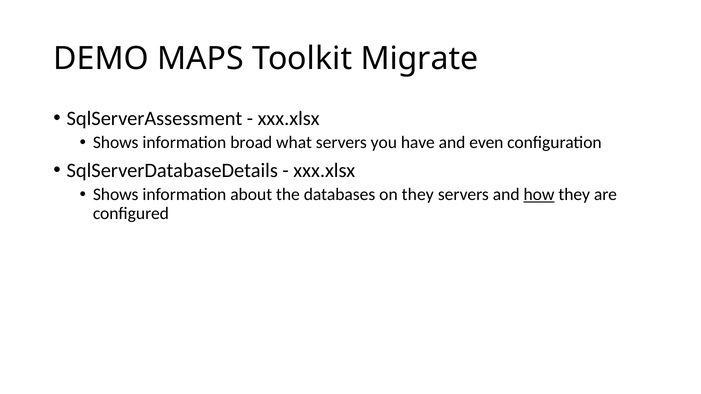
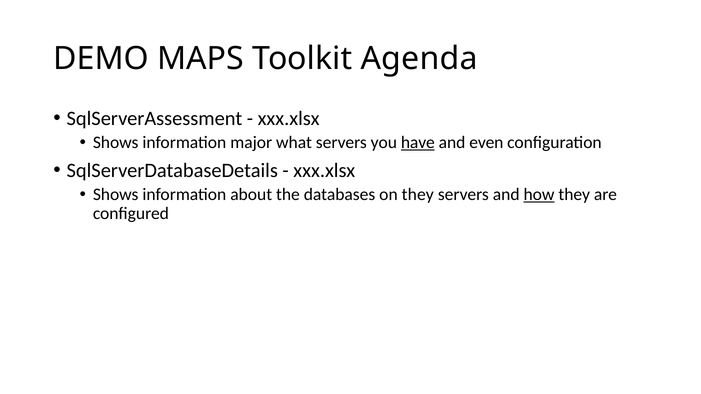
Migrate: Migrate -> Agenda
broad: broad -> major
have underline: none -> present
